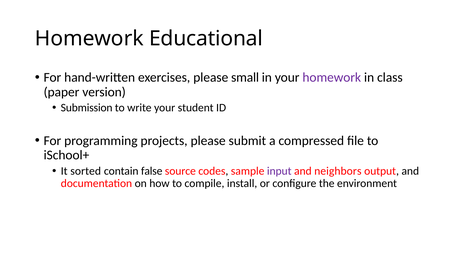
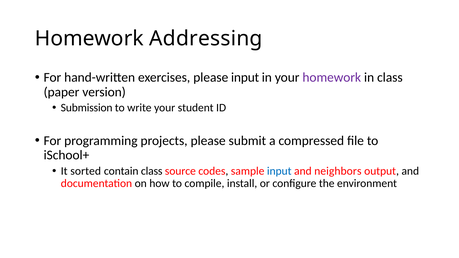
Educational: Educational -> Addressing
please small: small -> input
contain false: false -> class
input at (279, 171) colour: purple -> blue
